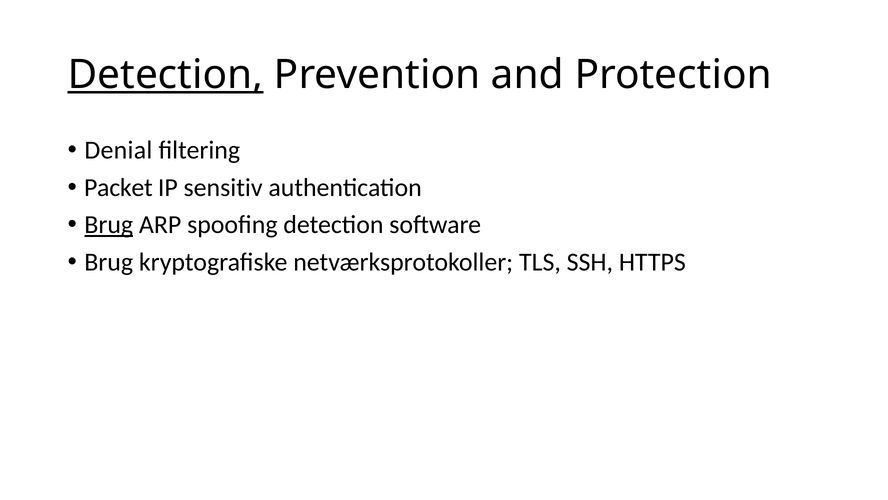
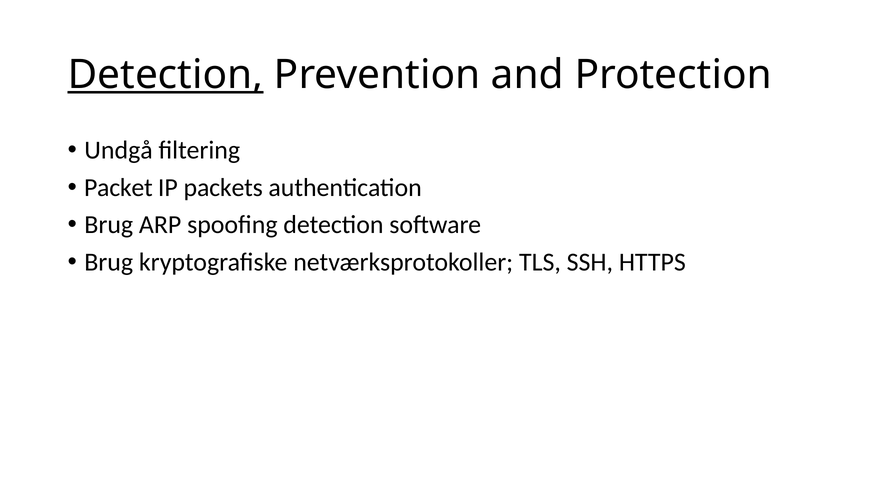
Denial: Denial -> Undgå
sensitiv: sensitiv -> packets
Brug at (109, 225) underline: present -> none
